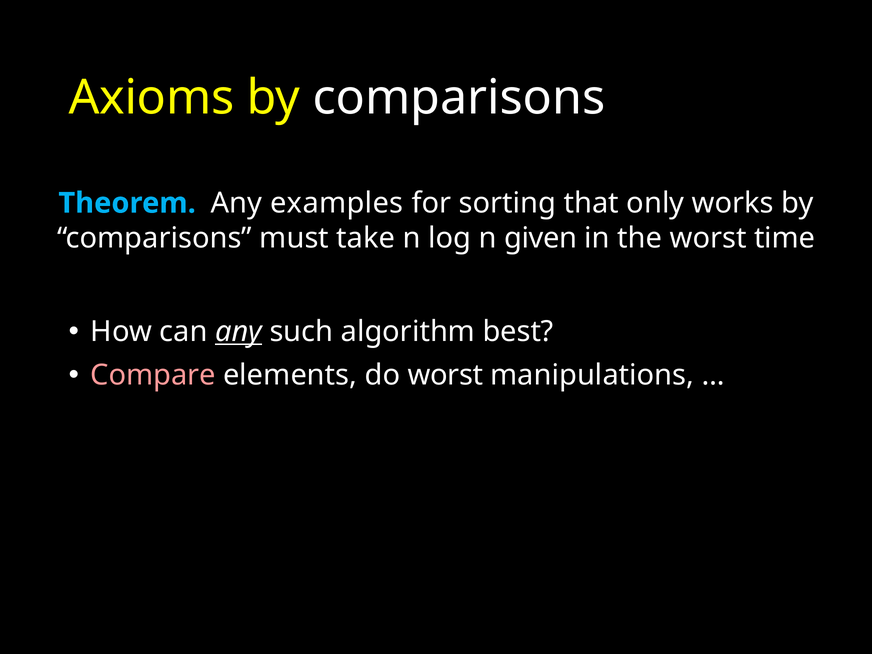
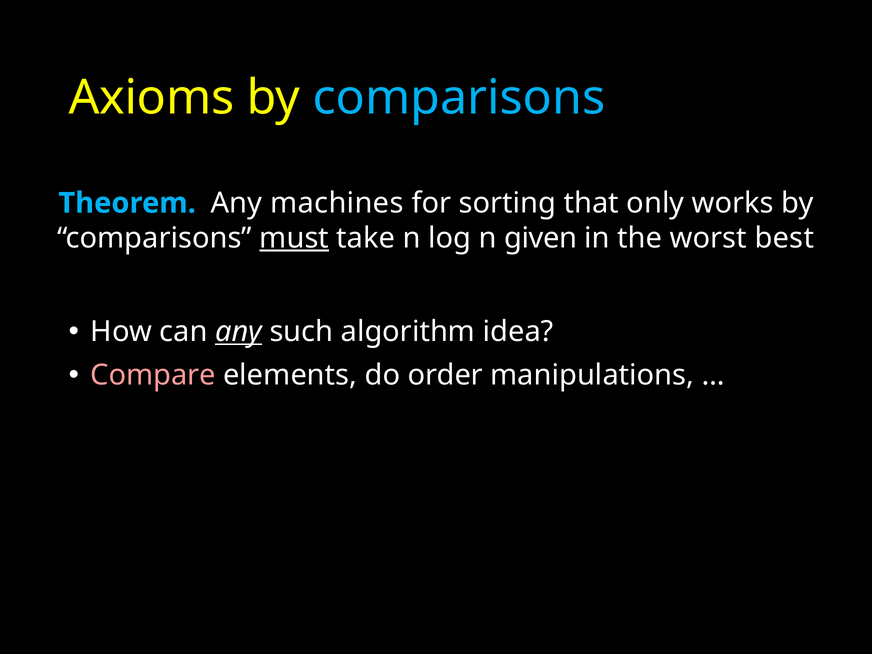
comparisons at (459, 98) colour: white -> light blue
examples: examples -> machines
must underline: none -> present
time: time -> best
best: best -> idea
do worst: worst -> order
